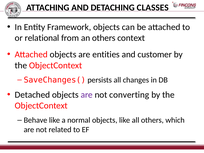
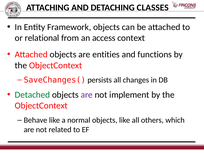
an others: others -> access
customer: customer -> functions
Detached colour: black -> green
converting: converting -> implement
